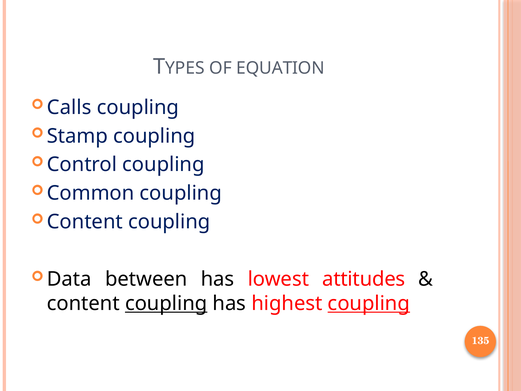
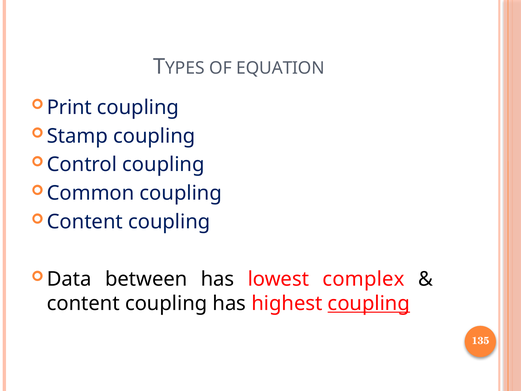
Calls: Calls -> Print
attitudes: attitudes -> complex
coupling at (166, 303) underline: present -> none
